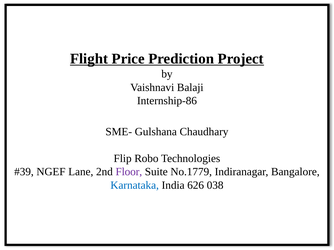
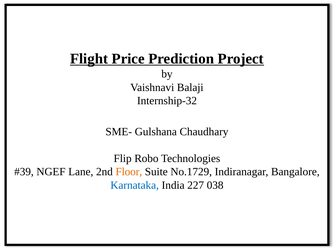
Internship-86: Internship-86 -> Internship-32
Floor colour: purple -> orange
No.1779: No.1779 -> No.1729
626: 626 -> 227
